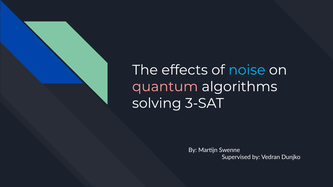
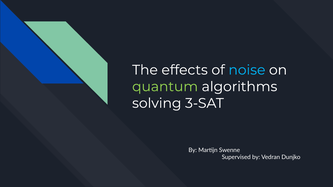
quantum colour: pink -> light green
